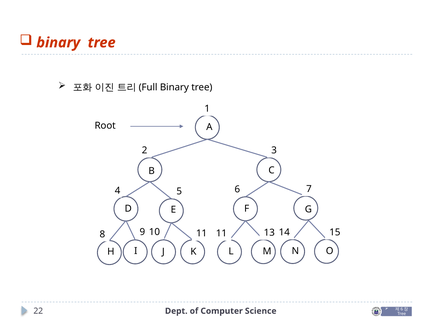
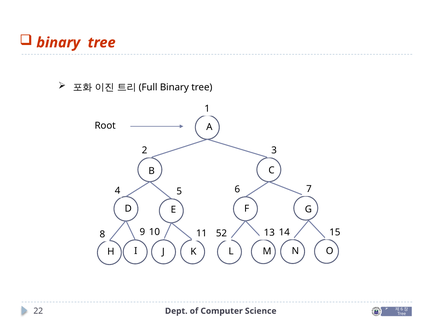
11 11: 11 -> 52
